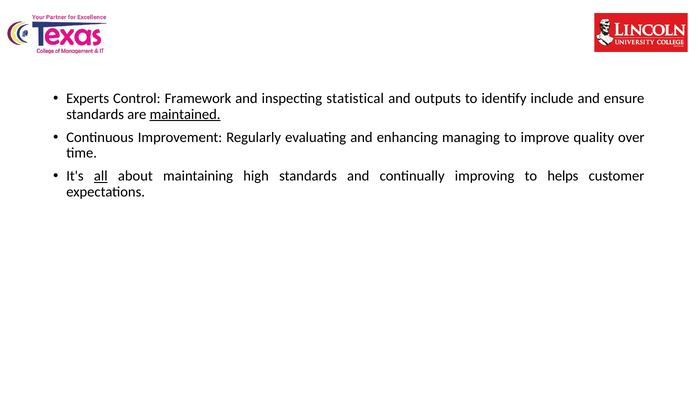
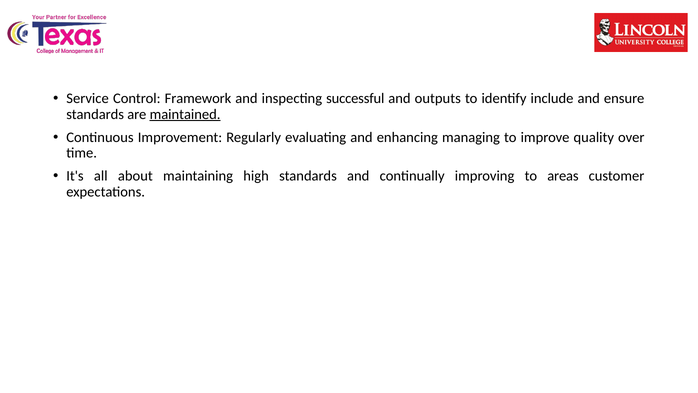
Experts: Experts -> Service
statistical: statistical -> successful
all underline: present -> none
helps: helps -> areas
